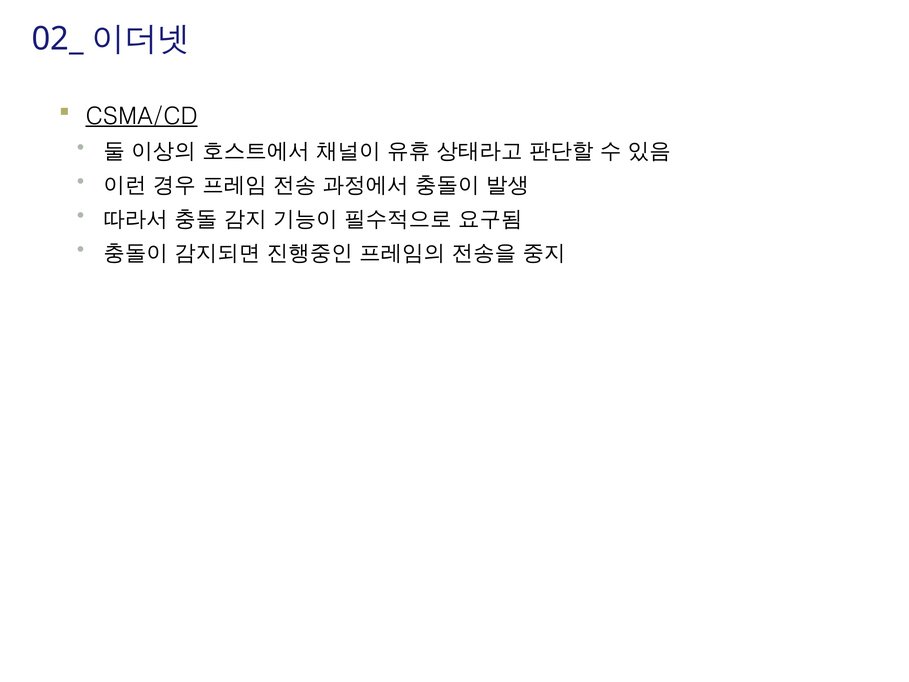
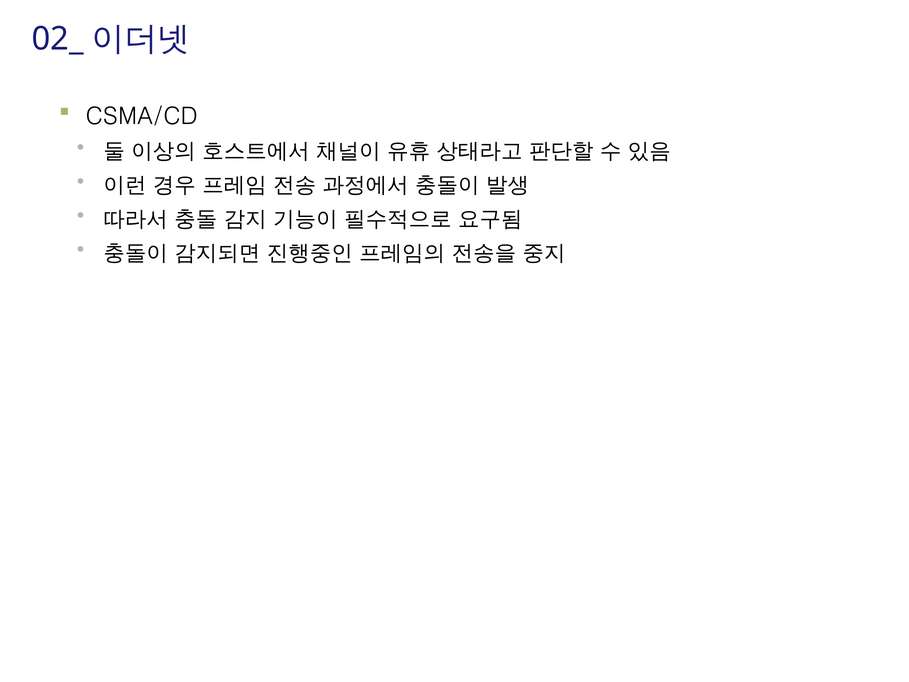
CSMA/CD underline: present -> none
